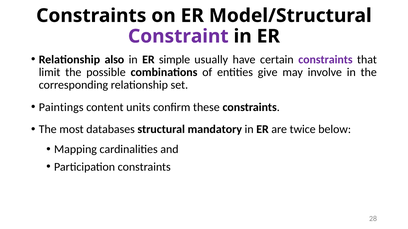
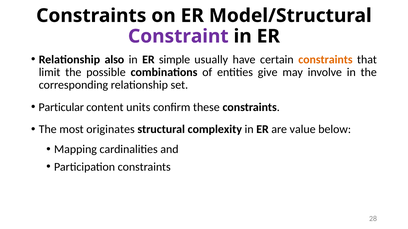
constraints at (325, 60) colour: purple -> orange
Paintings: Paintings -> Particular
databases: databases -> originates
mandatory: mandatory -> complexity
twice: twice -> value
